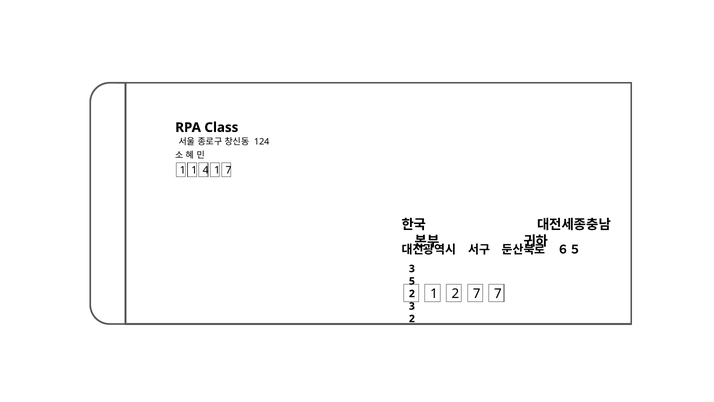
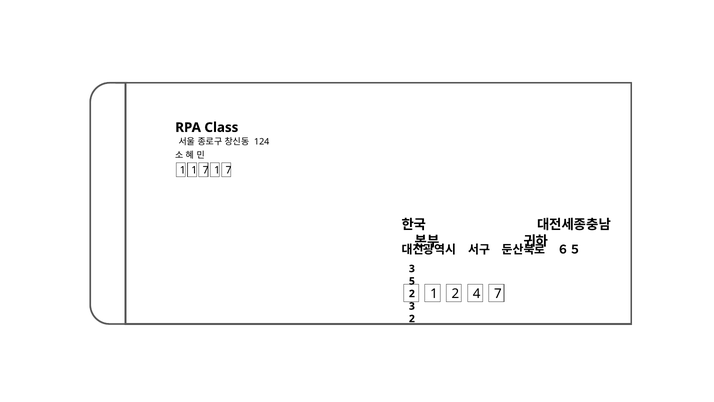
1 1 4: 4 -> 7
2 7: 7 -> 4
